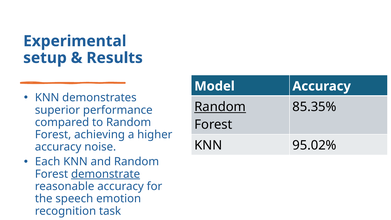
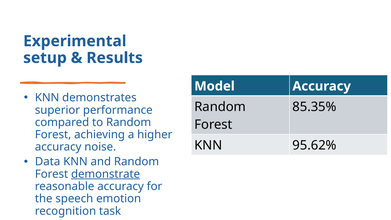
Random at (220, 107) underline: present -> none
95.02%: 95.02% -> 95.62%
Each: Each -> Data
